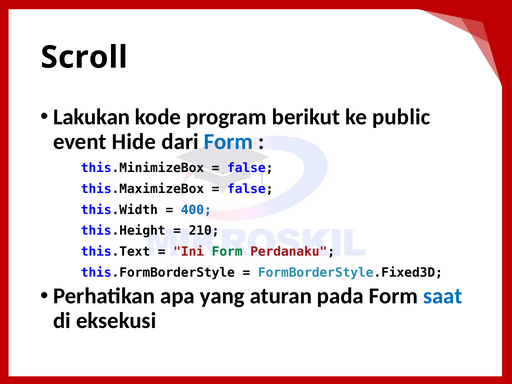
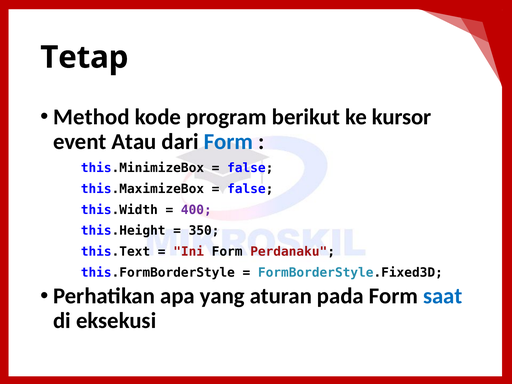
Scroll: Scroll -> Tetap
Lakukan: Lakukan -> Method
public: public -> kursor
Hide: Hide -> Atau
400 colour: blue -> purple
210: 210 -> 350
Form at (227, 252) colour: green -> black
